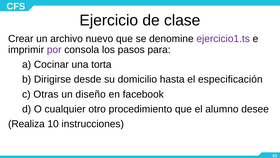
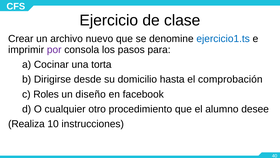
ejercicio1.ts colour: purple -> blue
especificación: especificación -> comprobación
Otras: Otras -> Roles
